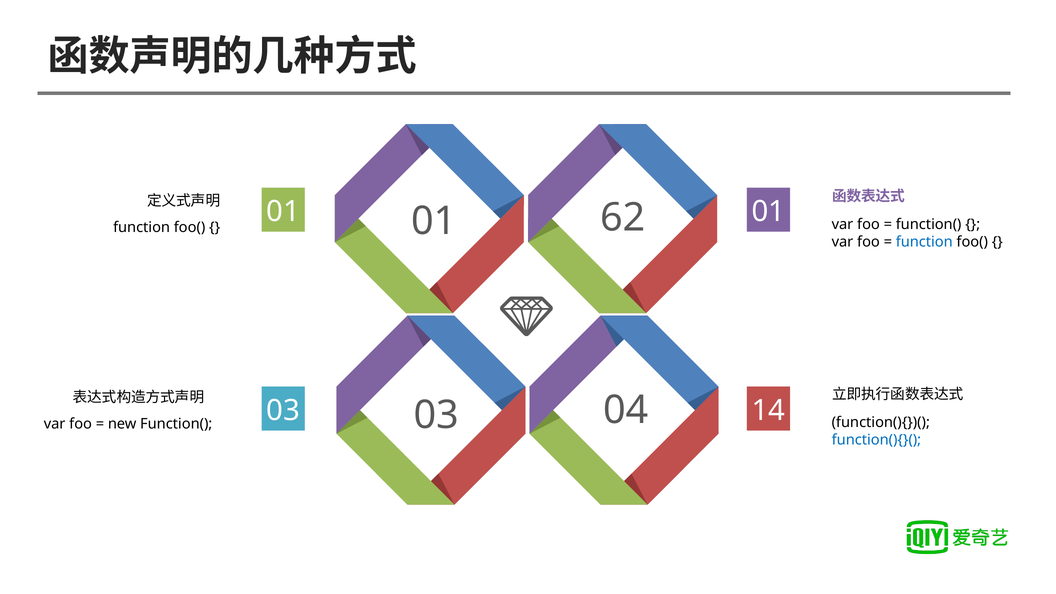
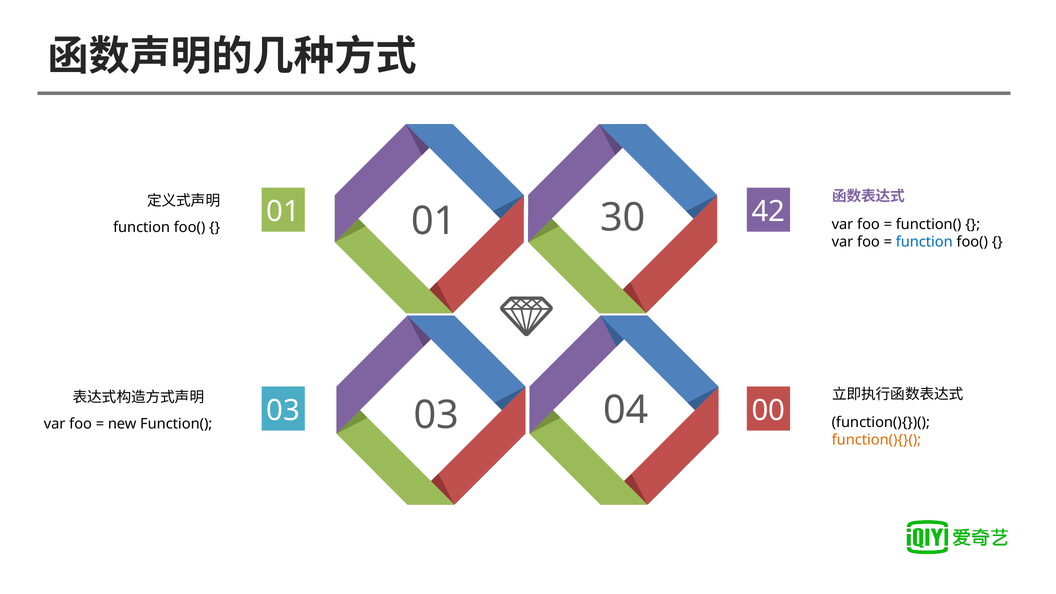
01 01: 01 -> 42
62: 62 -> 30
14: 14 -> 00
function(){}( colour: blue -> orange
